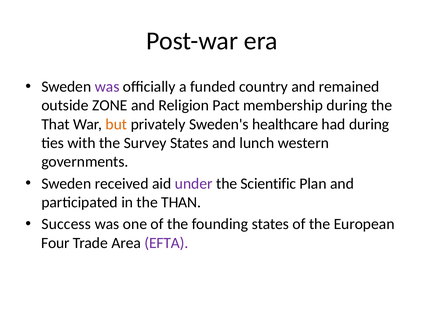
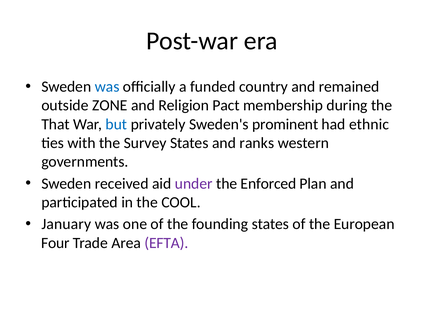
was at (107, 87) colour: purple -> blue
but colour: orange -> blue
healthcare: healthcare -> prominent
had during: during -> ethnic
lunch: lunch -> ranks
Scientific: Scientific -> Enforced
THAN: THAN -> COOL
Success: Success -> January
